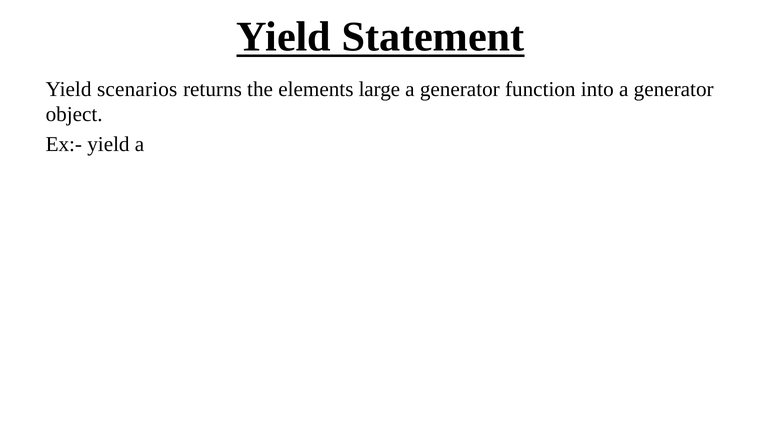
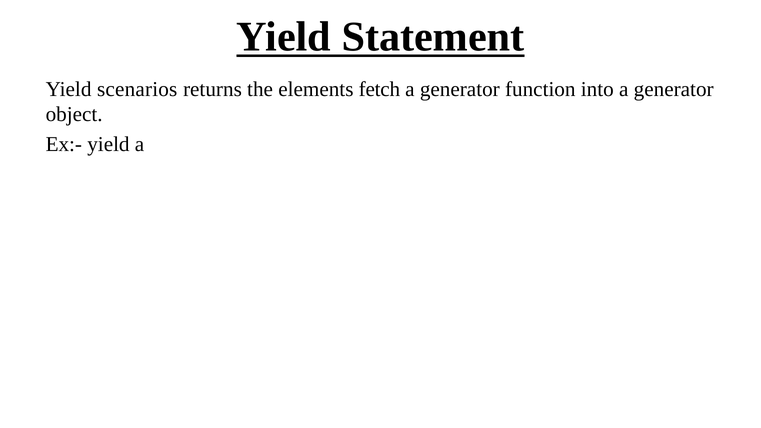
large: large -> fetch
